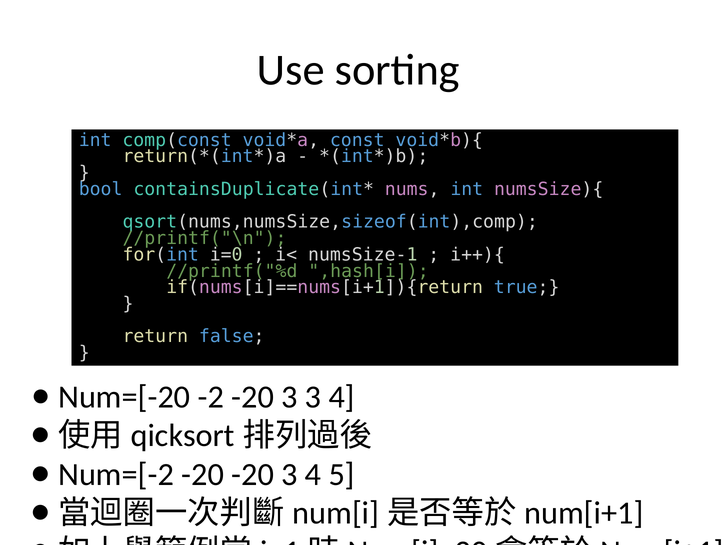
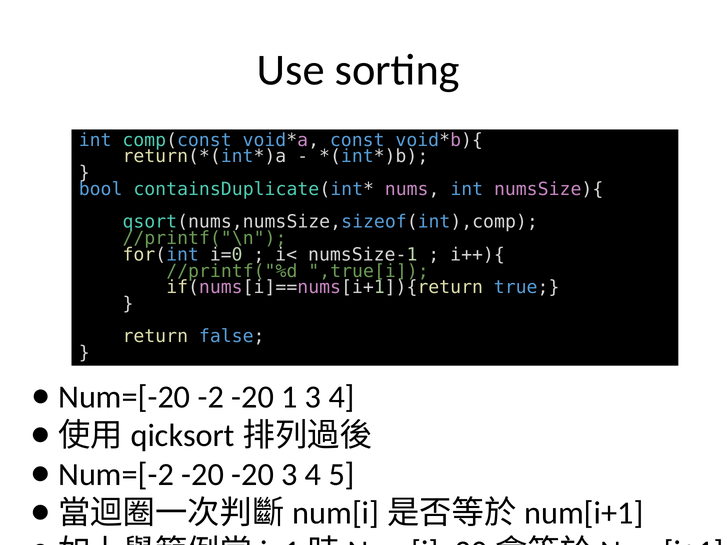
,hash[i: ,hash[i -> ,true[i
-2 -20 3: 3 -> 1
